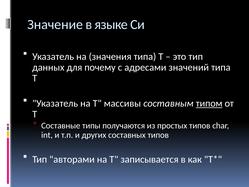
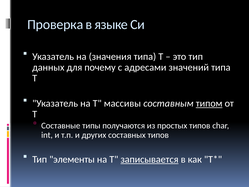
Значение: Значение -> Проверка
авторами: авторами -> элементы
записывается underline: none -> present
